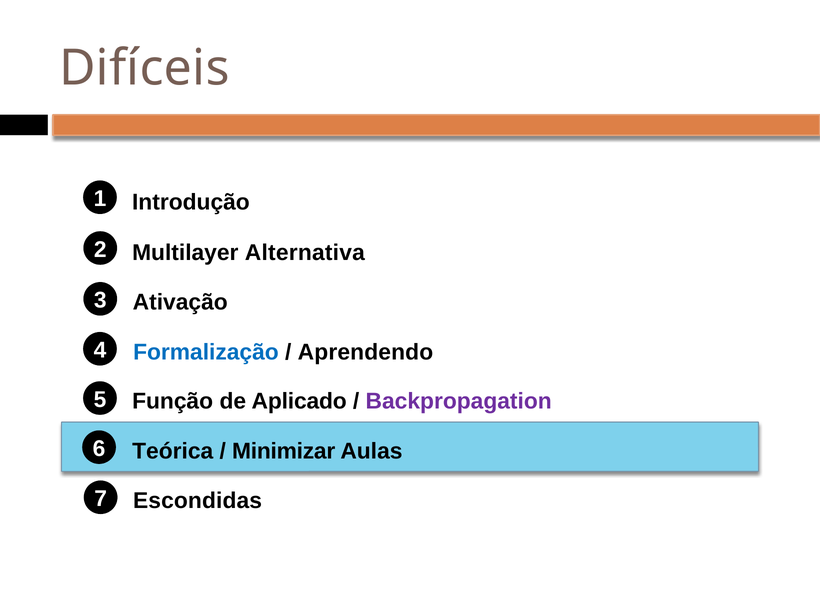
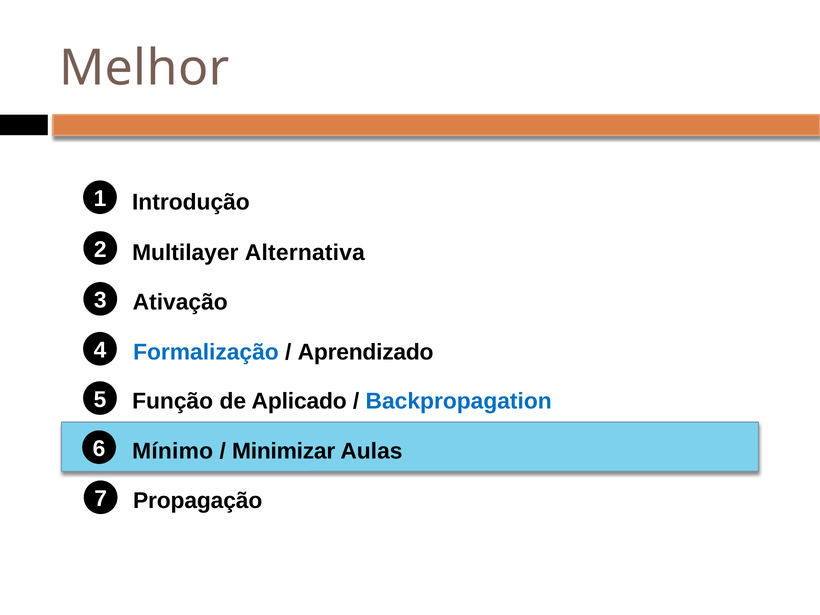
Difíceis: Difíceis -> Melhor
Aprendendo: Aprendendo -> Aprendizado
Backpropagation colour: purple -> blue
Teórica: Teórica -> Mínimo
Escondidas: Escondidas -> Propagação
